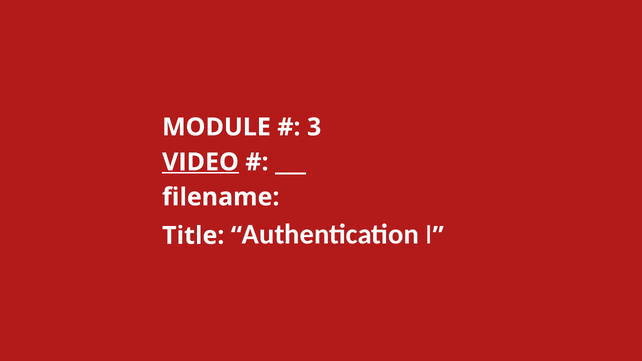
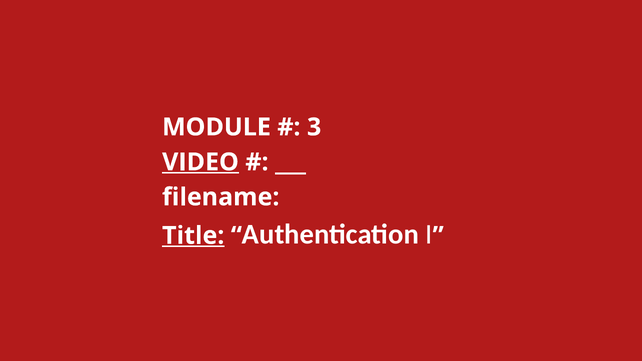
Title underline: none -> present
